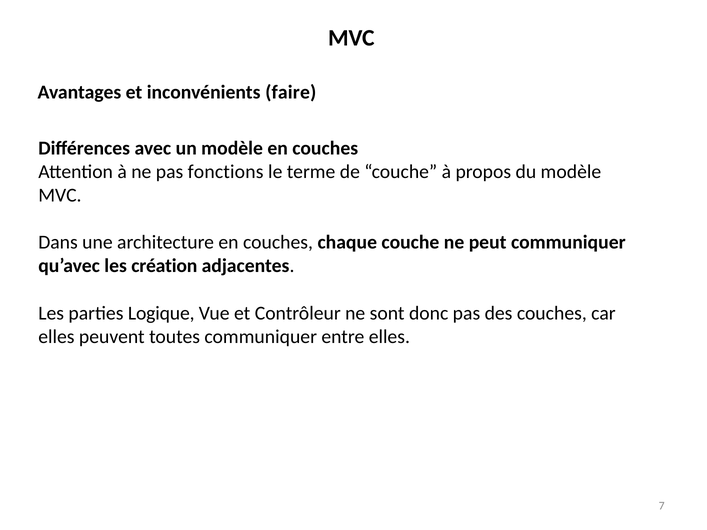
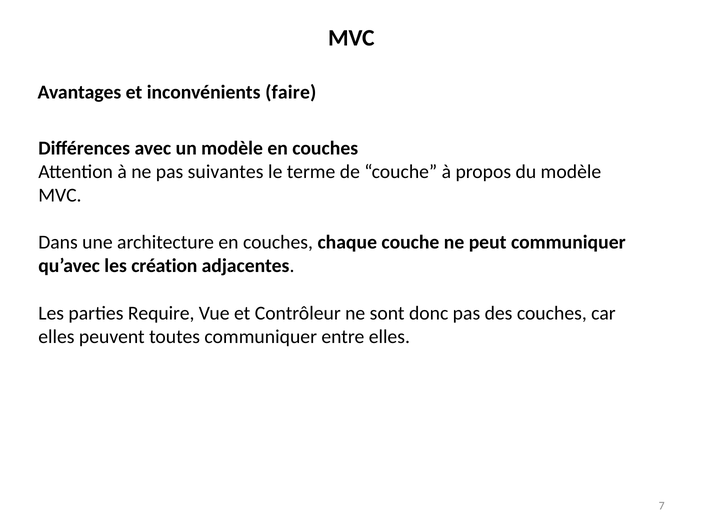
fonctions: fonctions -> suivantes
Logique: Logique -> Require
